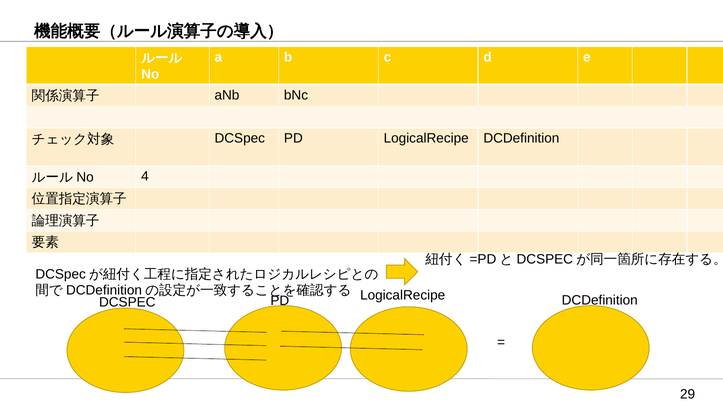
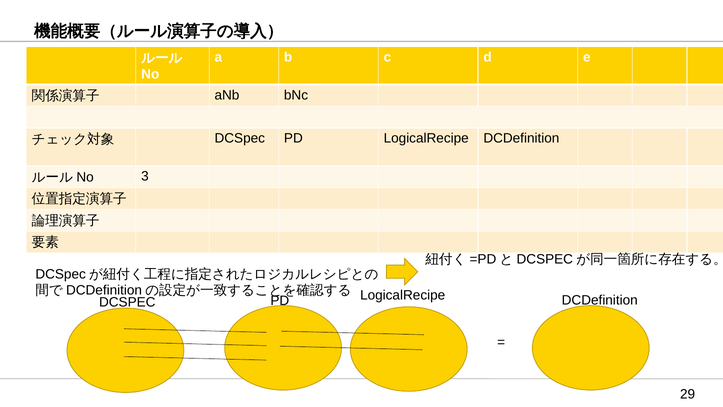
4 at (145, 176): 4 -> 3
